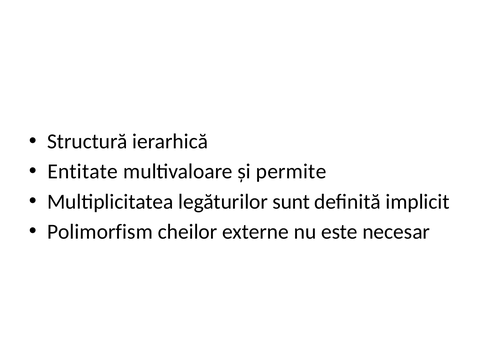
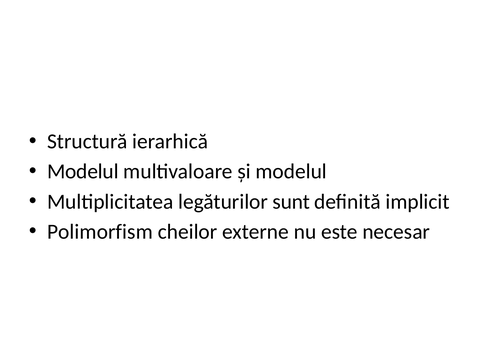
Entitate at (83, 171): Entitate -> Modelul
și permite: permite -> modelul
